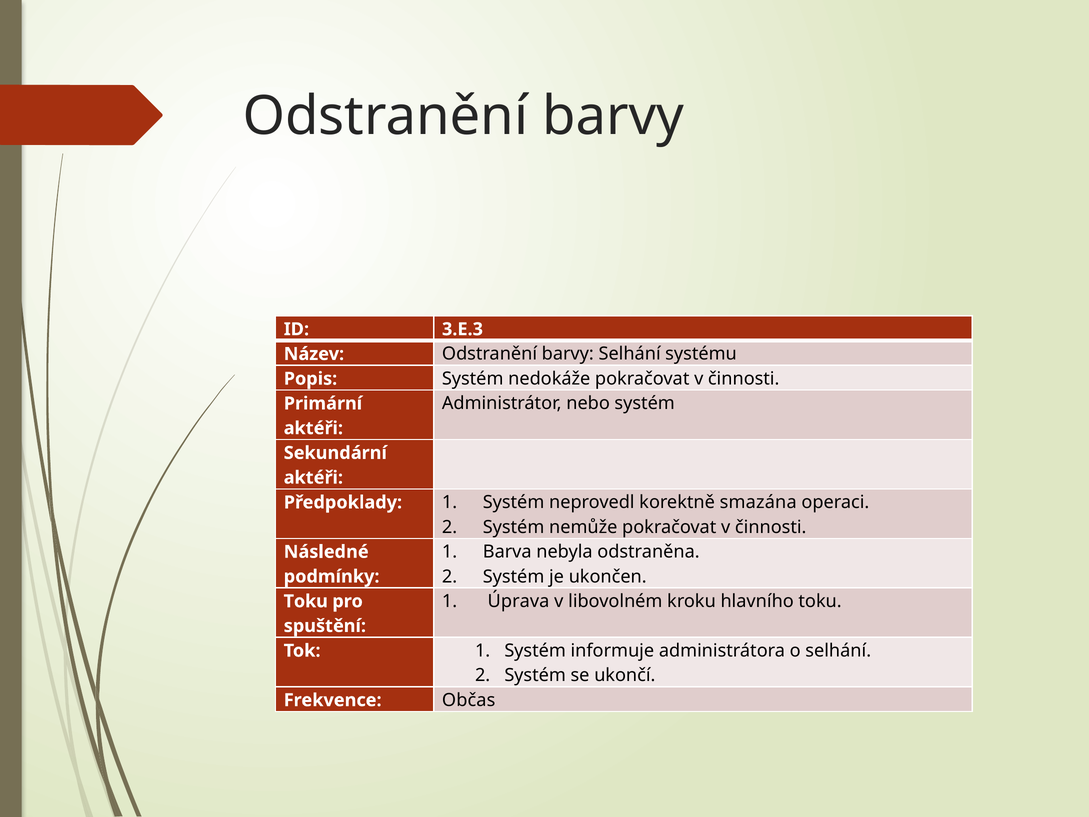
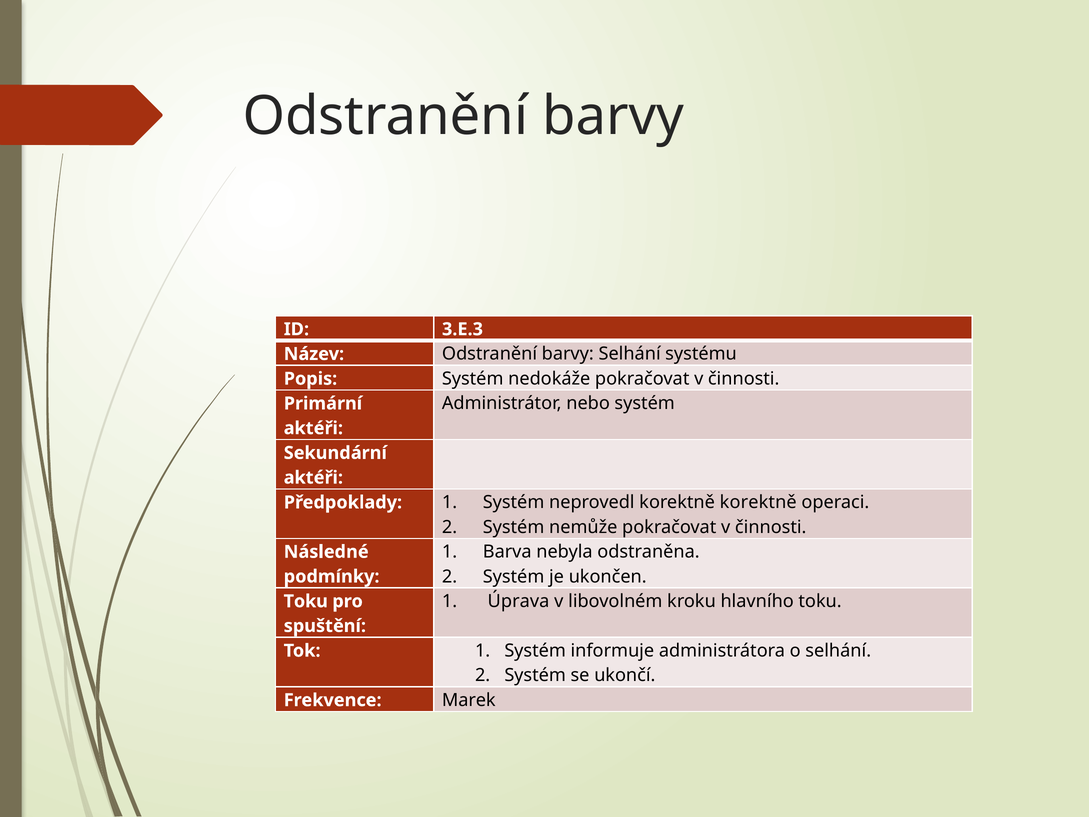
korektně smazána: smazána -> korektně
Občas: Občas -> Marek
